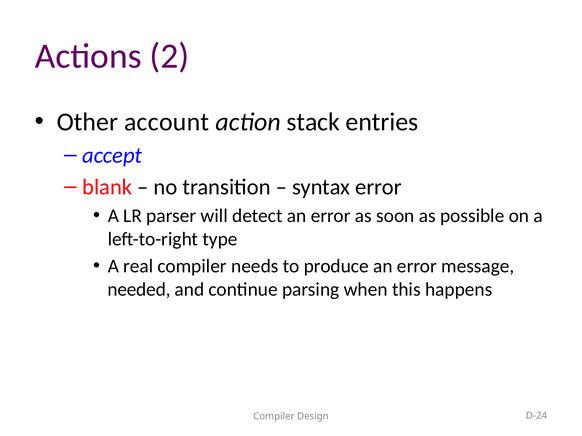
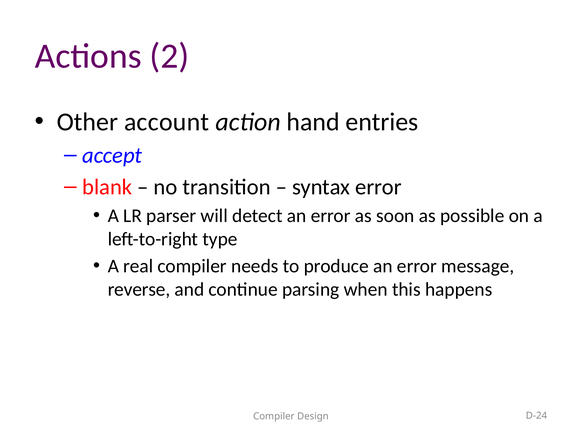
stack: stack -> hand
needed: needed -> reverse
